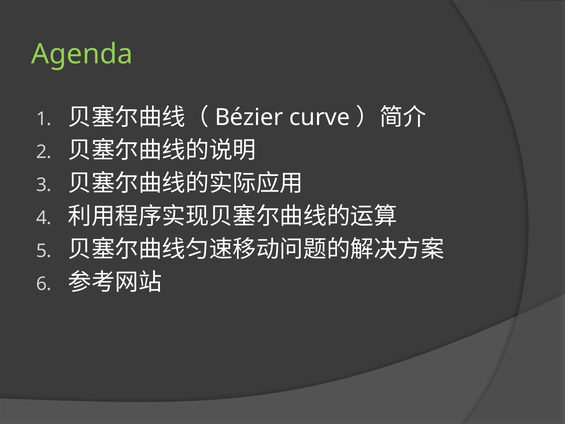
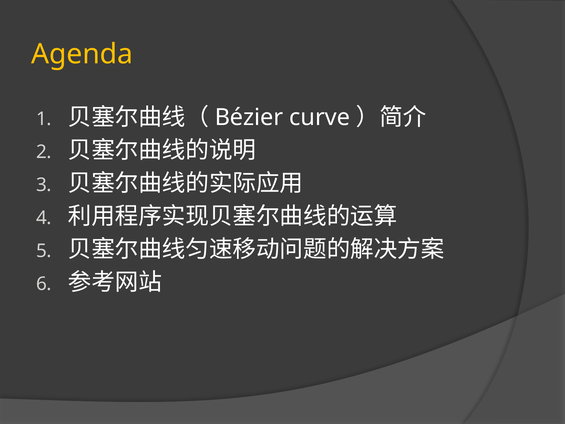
Agenda colour: light green -> yellow
